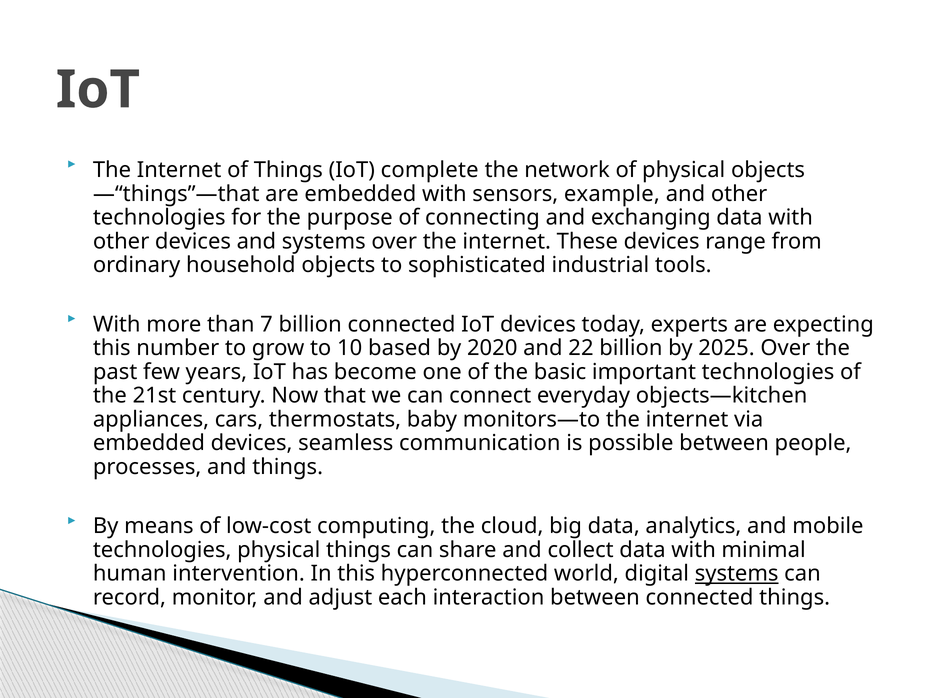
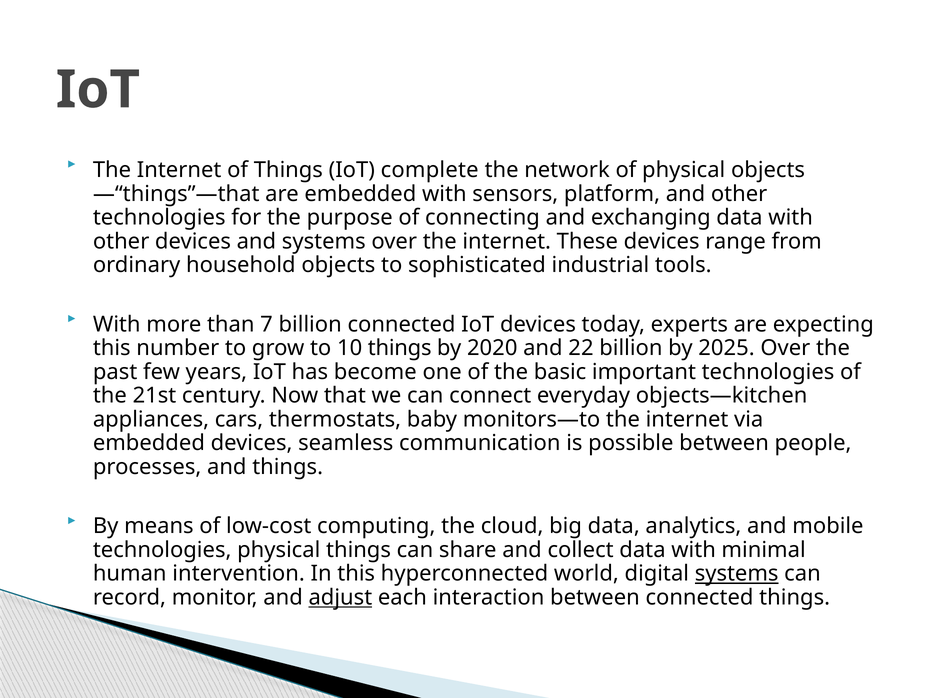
example: example -> platform
10 based: based -> things
adjust underline: none -> present
